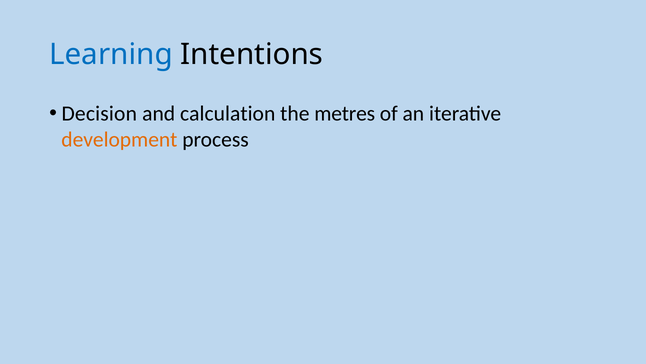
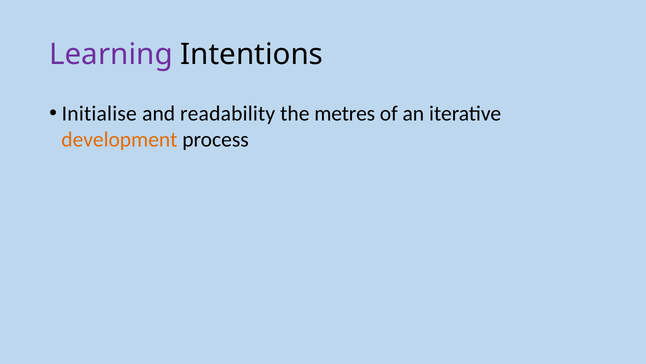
Learning colour: blue -> purple
Decision: Decision -> Initialise
calculation: calculation -> readability
